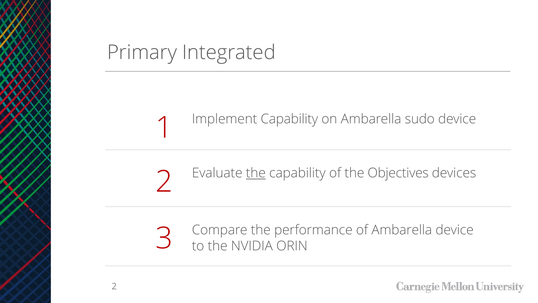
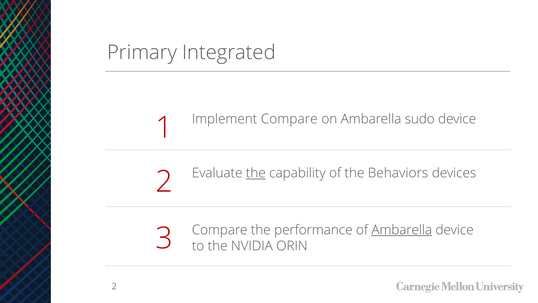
Implement Capability: Capability -> Compare
Objectives: Objectives -> Behaviors
Ambarella at (402, 230) underline: none -> present
